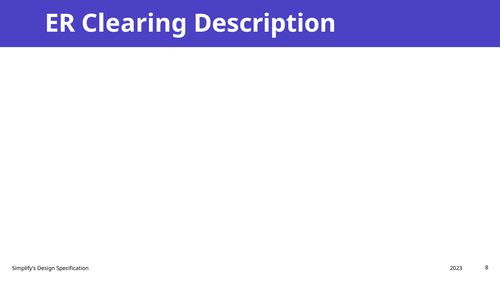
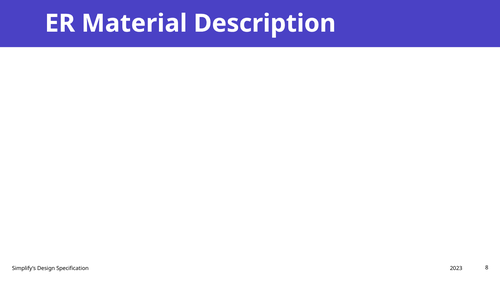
Clearing: Clearing -> Material
